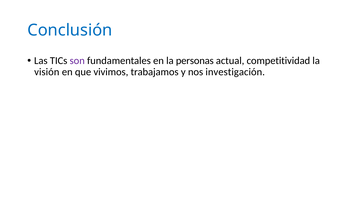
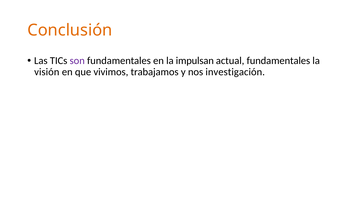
Conclusión colour: blue -> orange
personas: personas -> impulsan
actual competitividad: competitividad -> fundamentales
